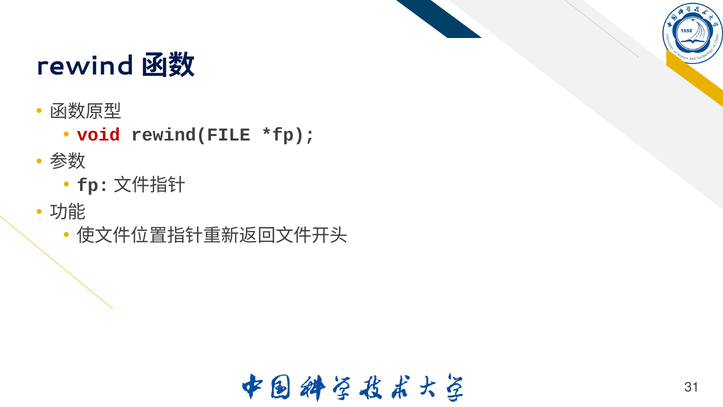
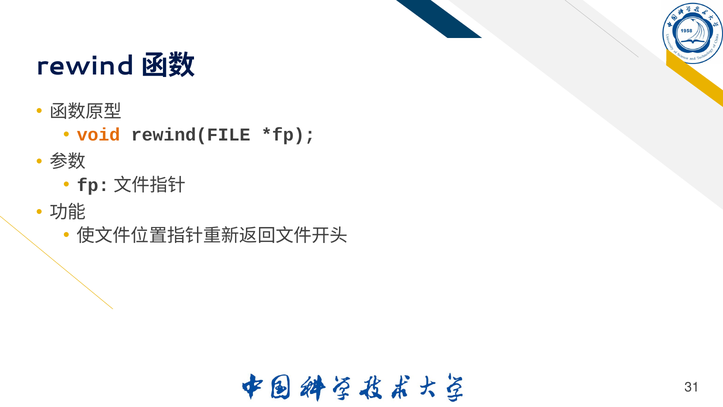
void colour: red -> orange
